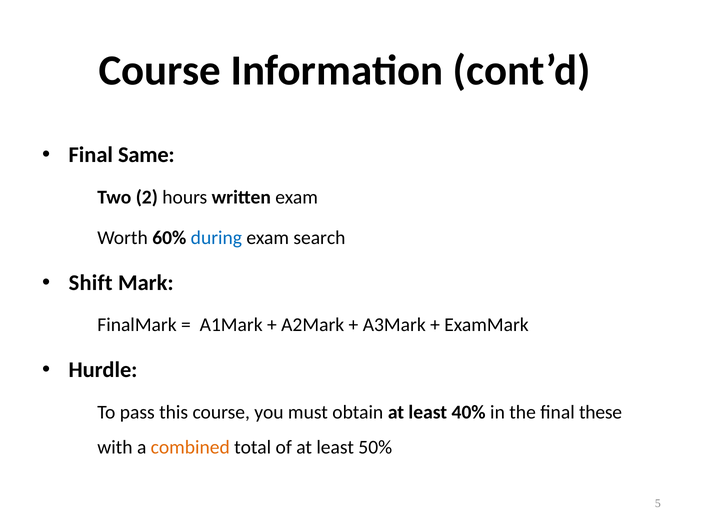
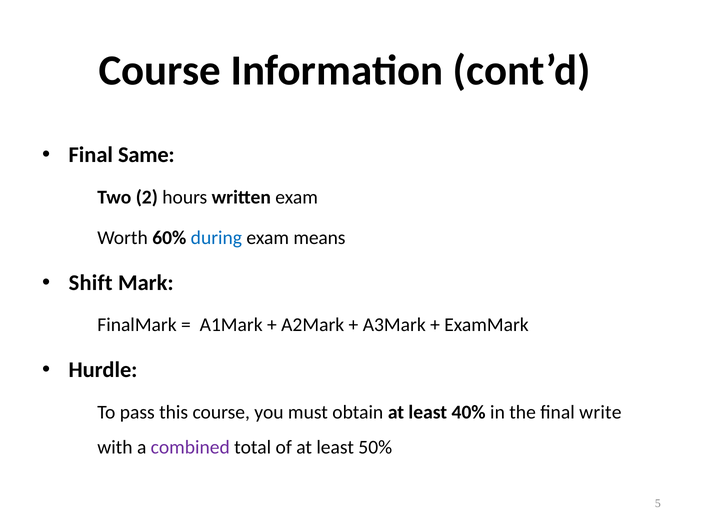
search: search -> means
these: these -> write
combined colour: orange -> purple
